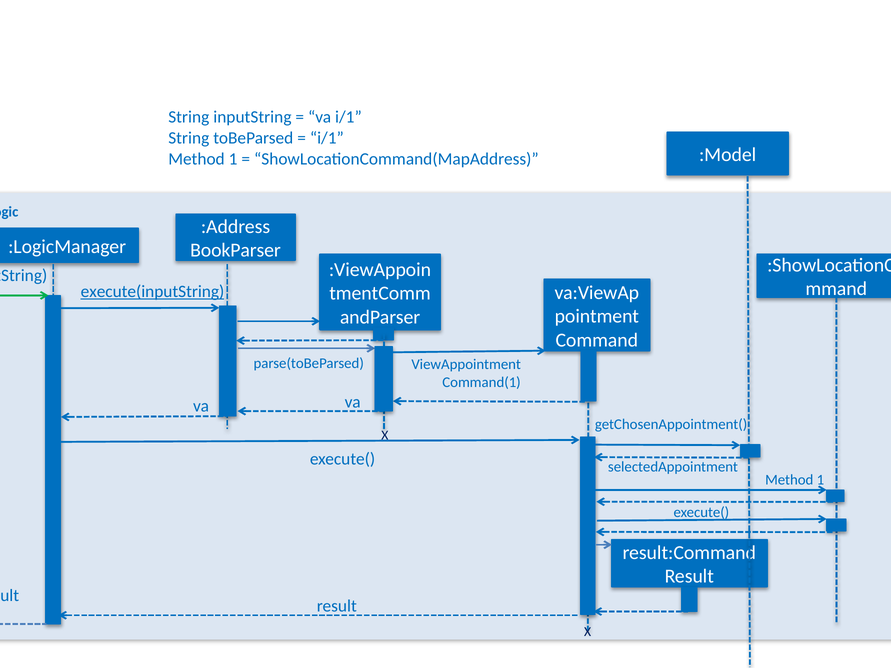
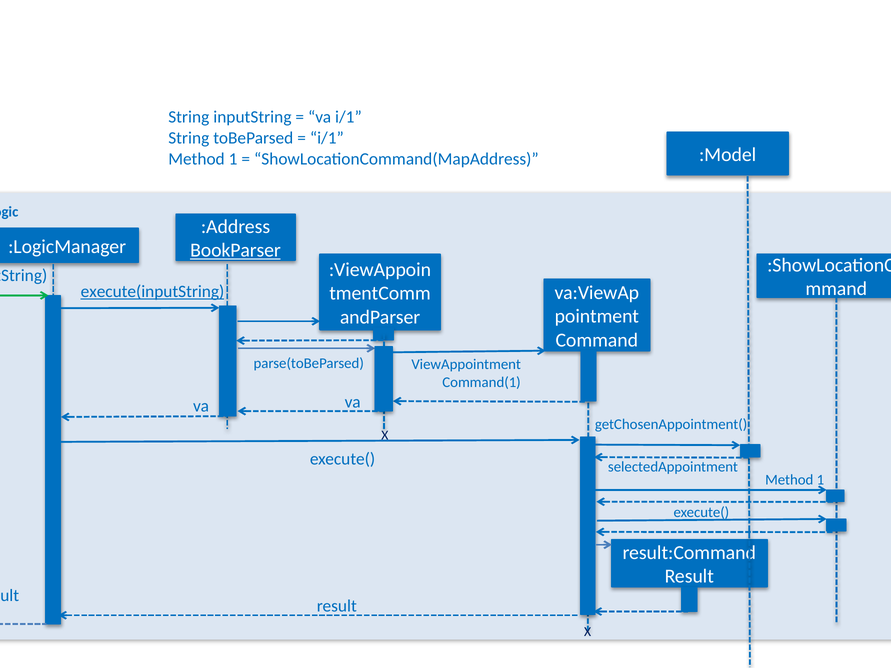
BookParser underline: none -> present
